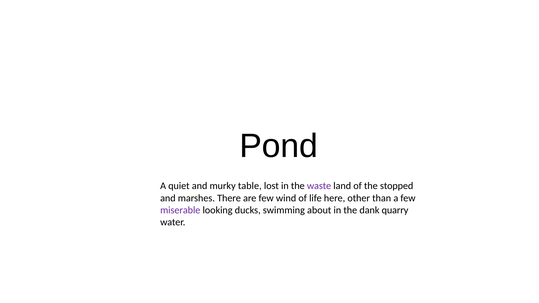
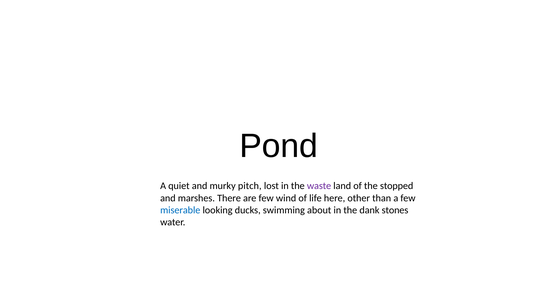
table: table -> pitch
miserable colour: purple -> blue
quarry: quarry -> stones
